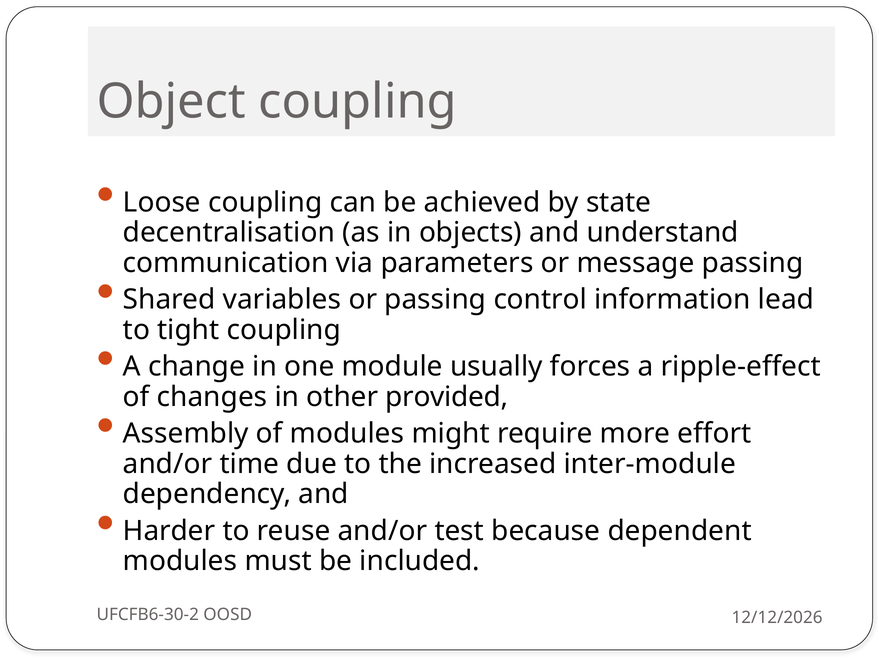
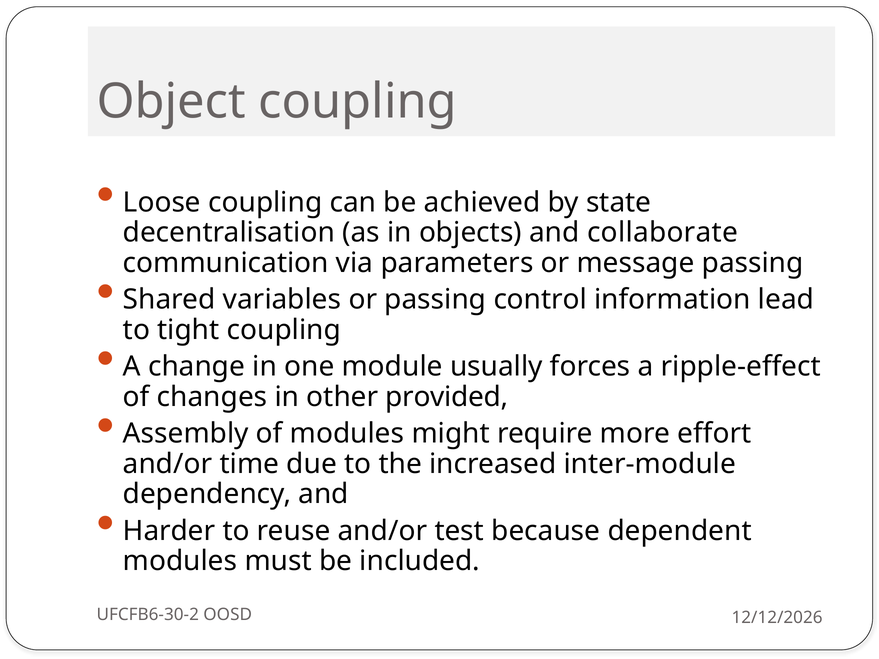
understand: understand -> collaborate
